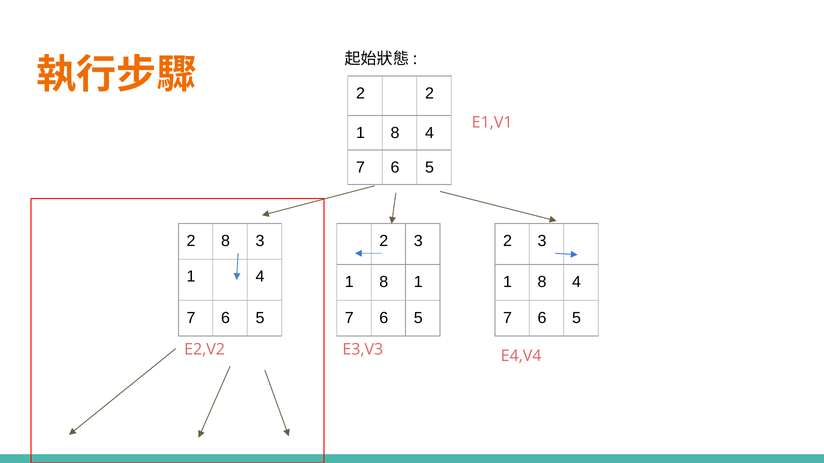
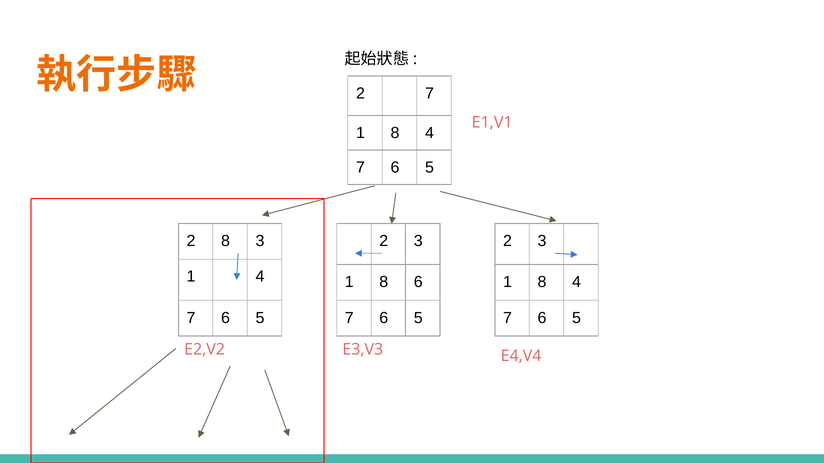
2 2: 2 -> 7
8 1: 1 -> 6
